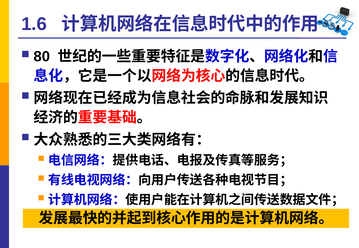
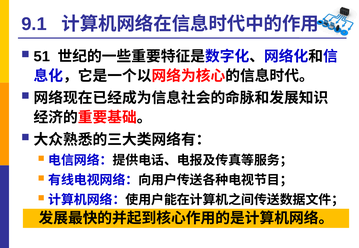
1.6: 1.6 -> 9.1
80: 80 -> 51
